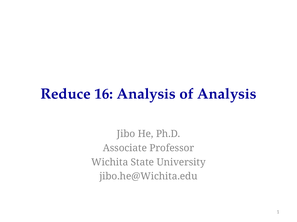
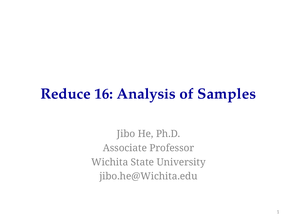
of Analysis: Analysis -> Samples
